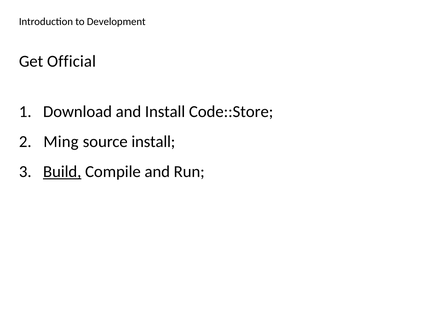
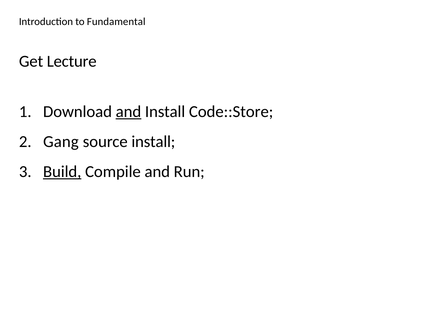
Development: Development -> Fundamental
Official: Official -> Lecture
and at (128, 112) underline: none -> present
Ming: Ming -> Gang
